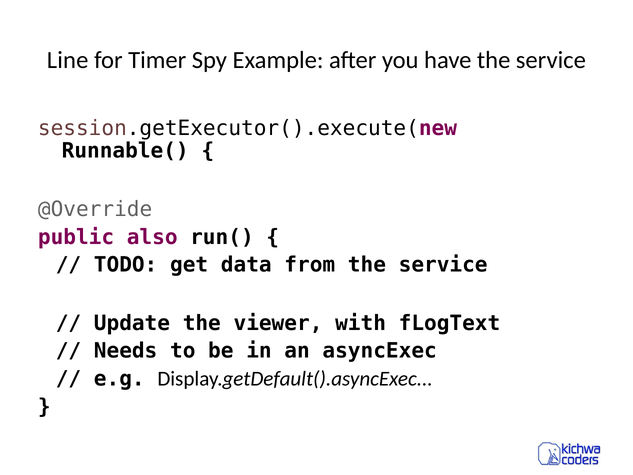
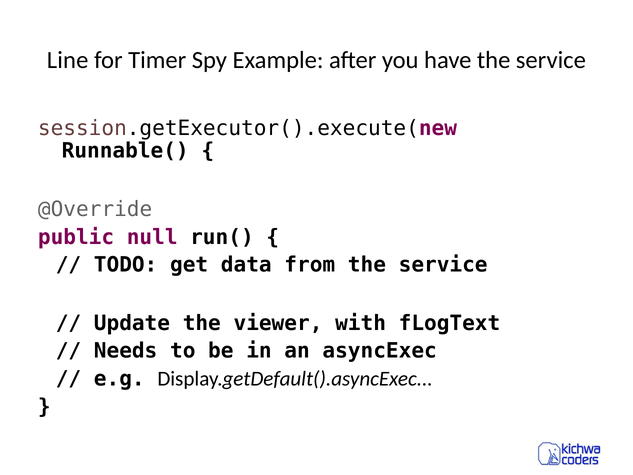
also: also -> null
